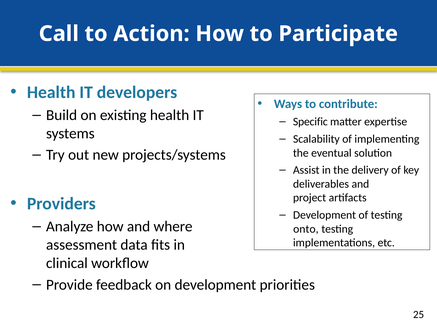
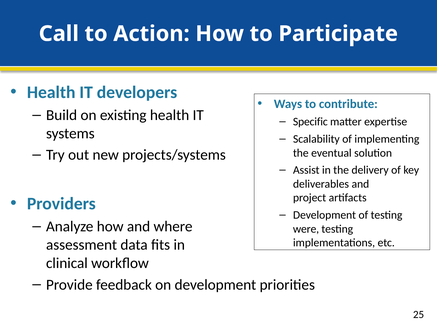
onto: onto -> were
